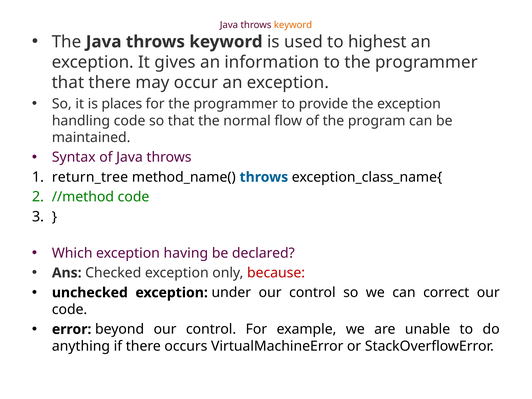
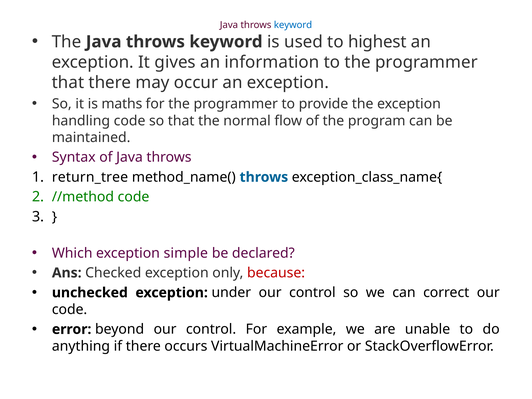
keyword at (293, 25) colour: orange -> blue
places: places -> maths
having: having -> simple
